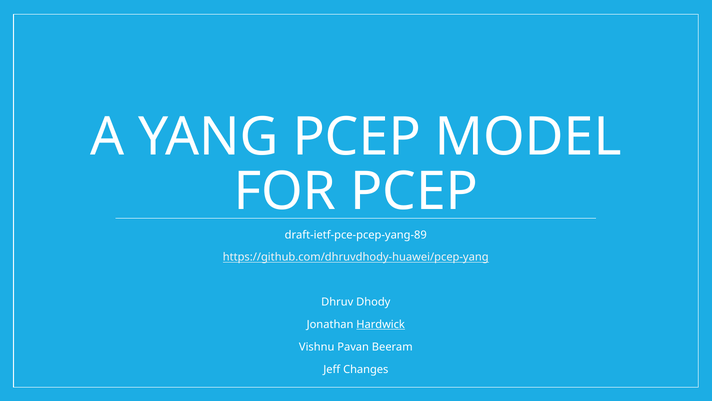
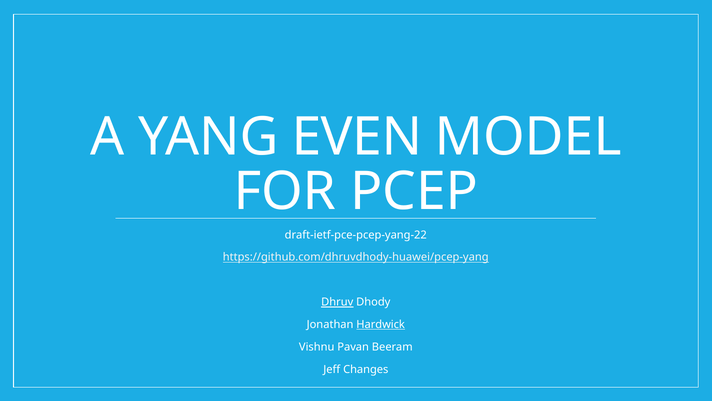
YANG PCEP: PCEP -> EVEN
draft-ietf-pce-pcep-yang-89: draft-ietf-pce-pcep-yang-89 -> draft-ietf-pce-pcep-yang-22
Dhruv underline: none -> present
